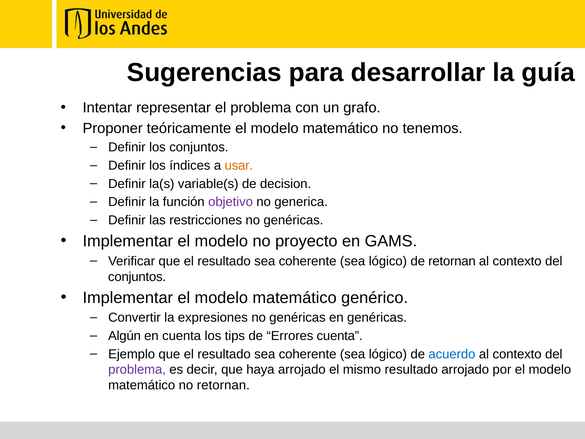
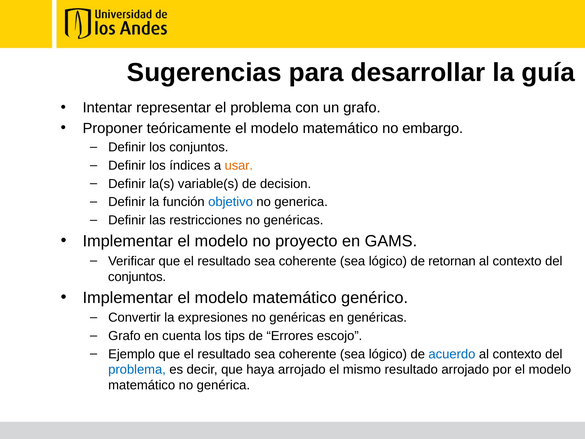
tenemos: tenemos -> embargo
objetivo colour: purple -> blue
Algún at (124, 336): Algún -> Grafo
Errores cuenta: cuenta -> escojo
problema at (137, 369) colour: purple -> blue
no retornan: retornan -> genérica
